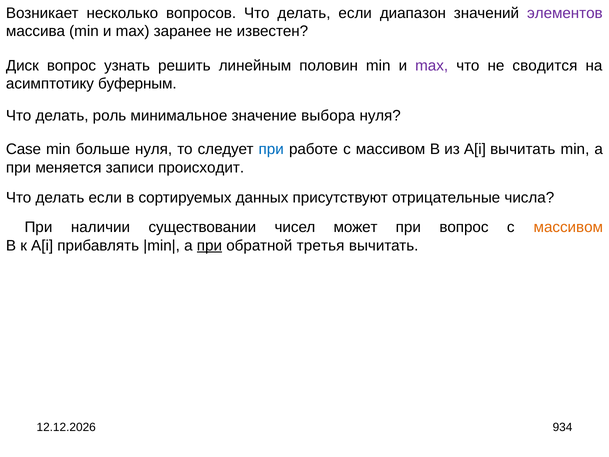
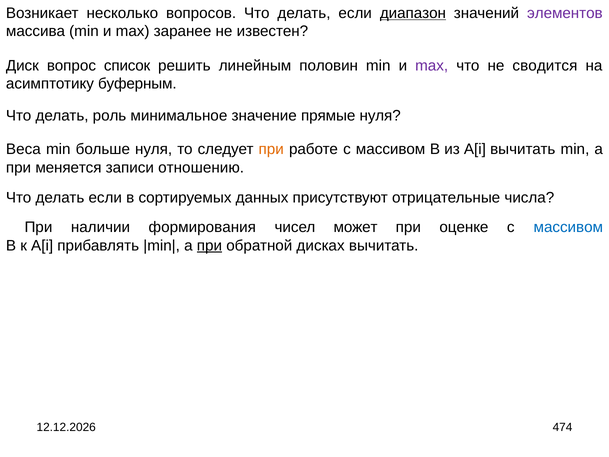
диапазон underline: none -> present
узнать: узнать -> список
выбора: выбора -> прямые
Case: Case -> Веса
при at (271, 149) colour: blue -> orange
происходит: происходит -> отношению
существовании: существовании -> формирования
при вопрос: вопрос -> оценке
массивом at (568, 227) colour: orange -> blue
третья: третья -> дисках
934: 934 -> 474
